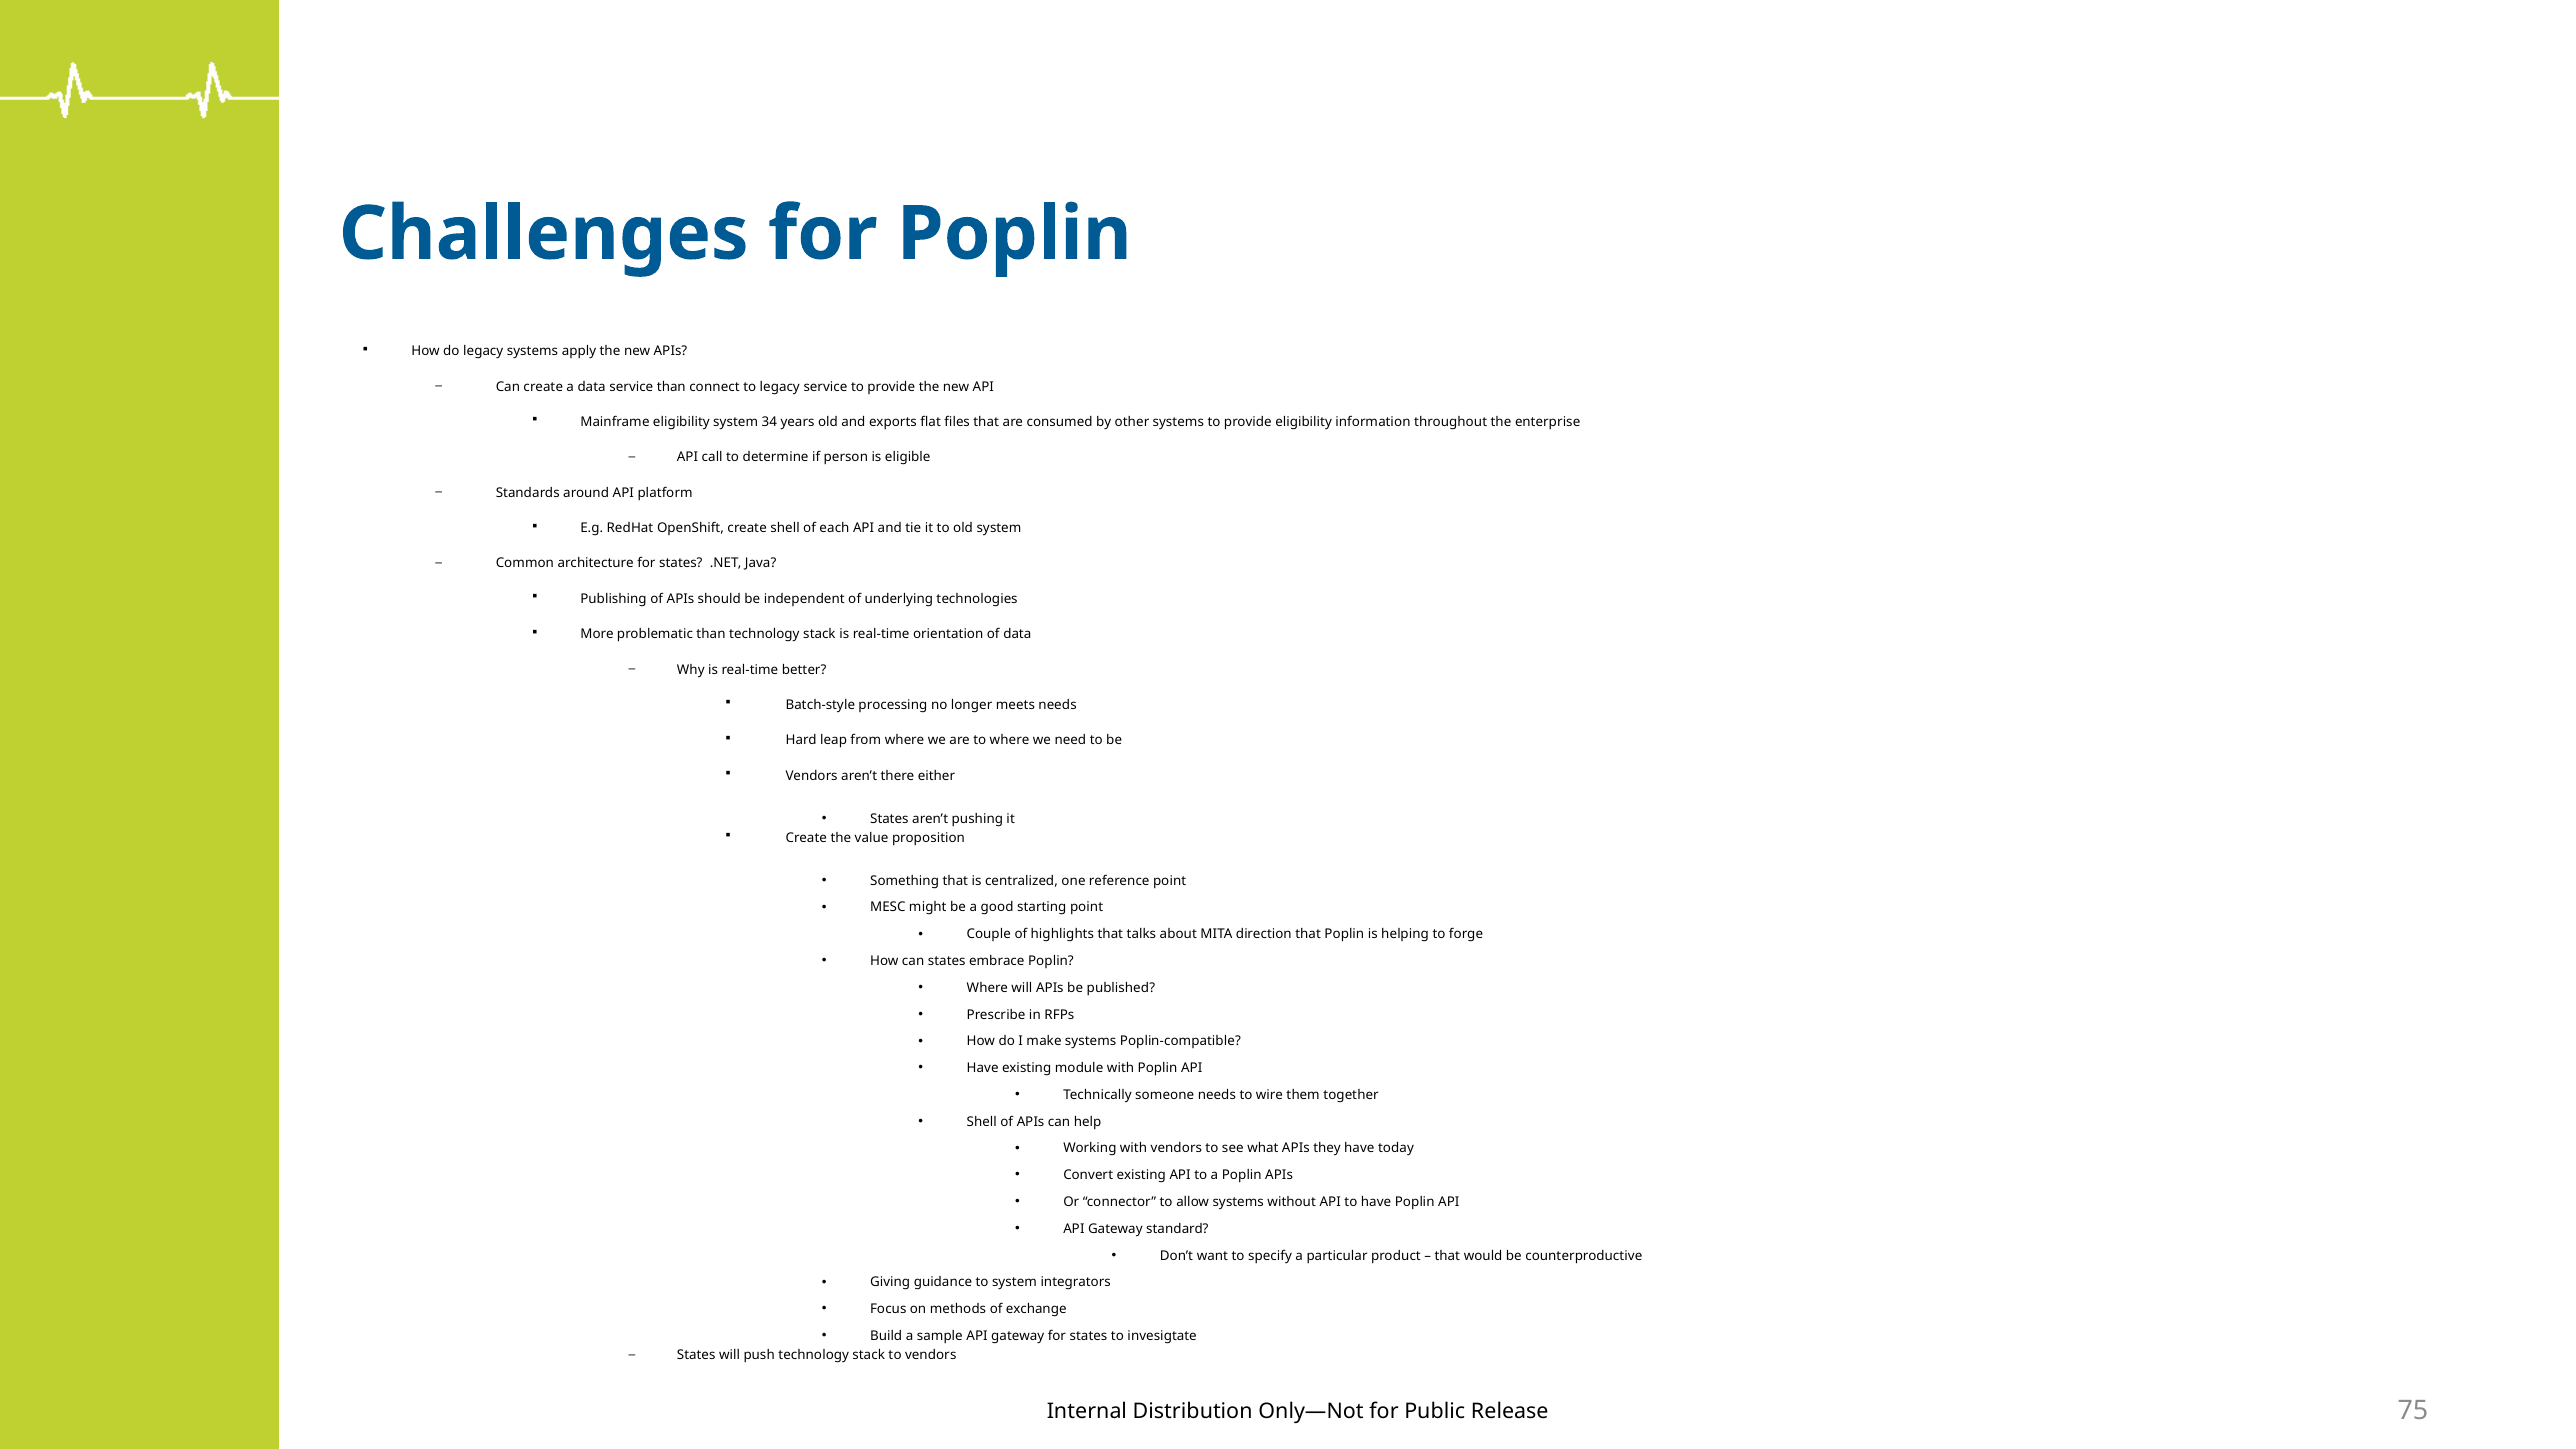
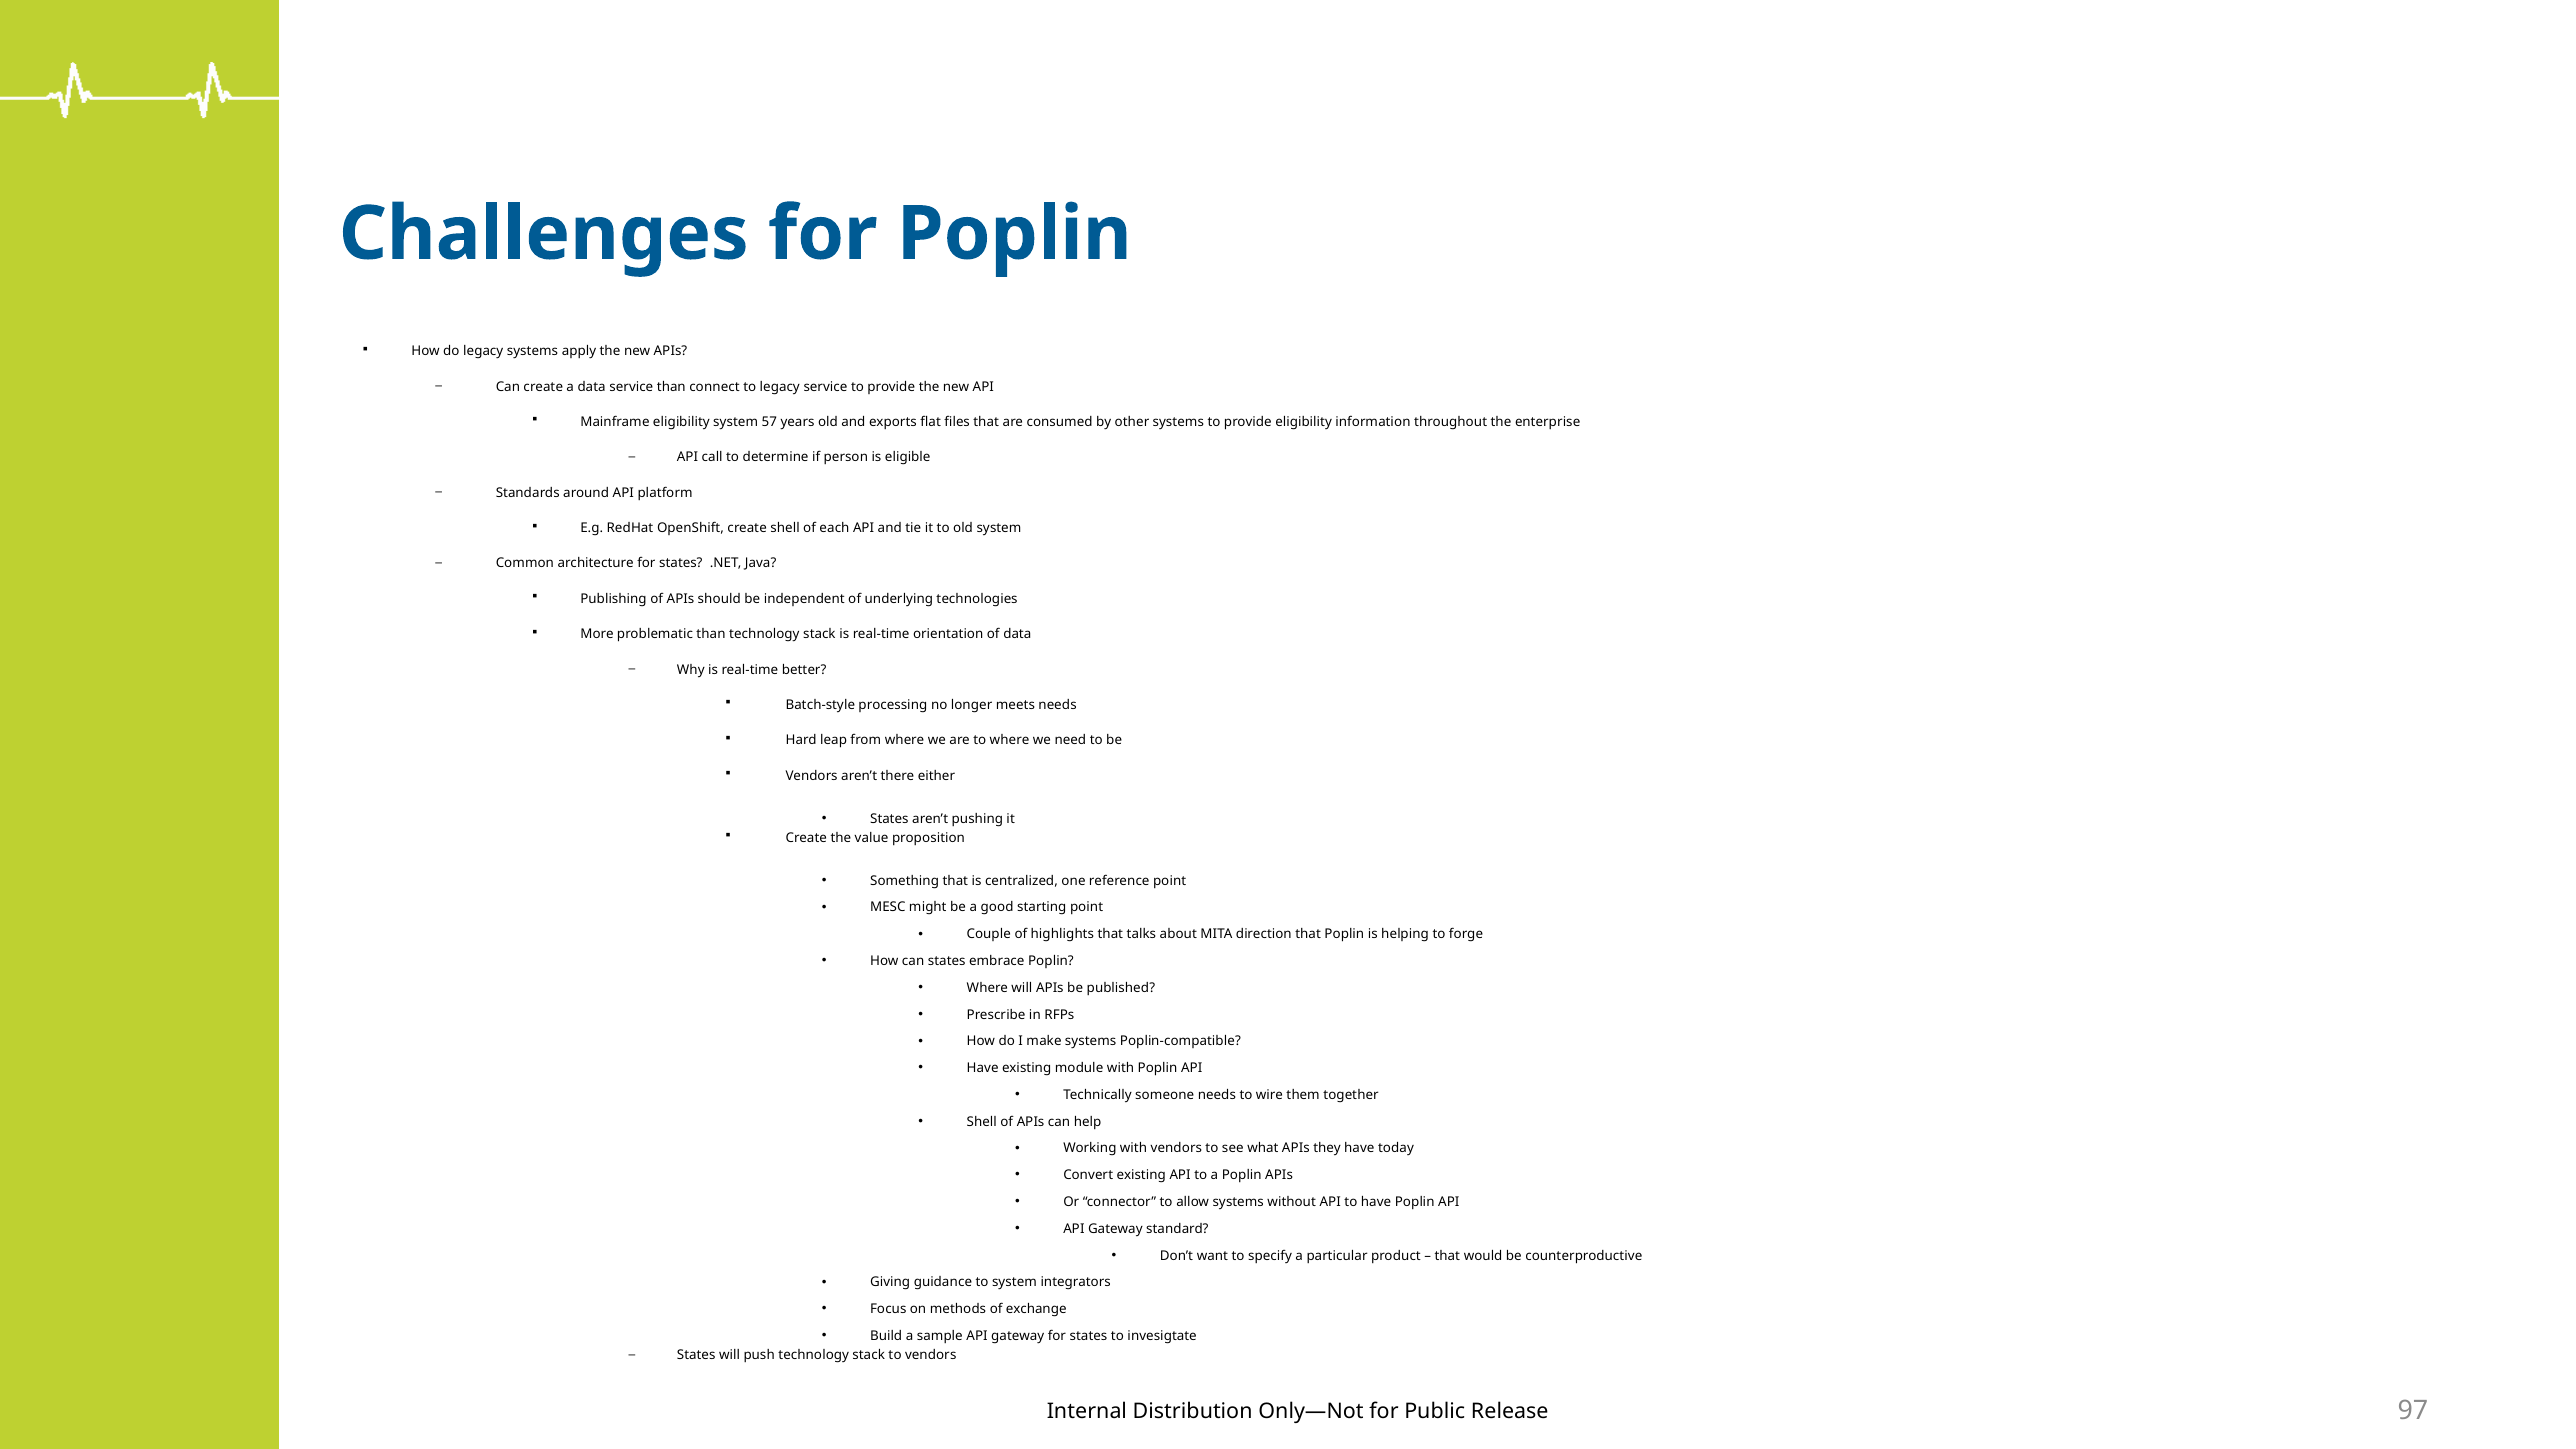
34: 34 -> 57
75: 75 -> 97
